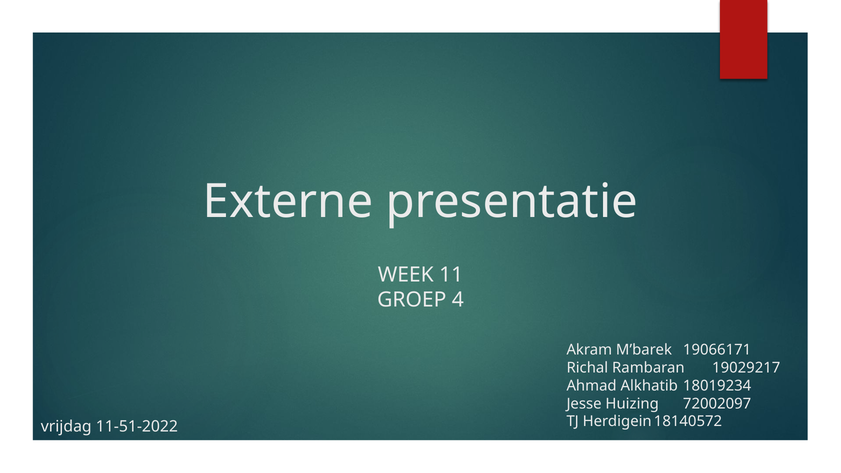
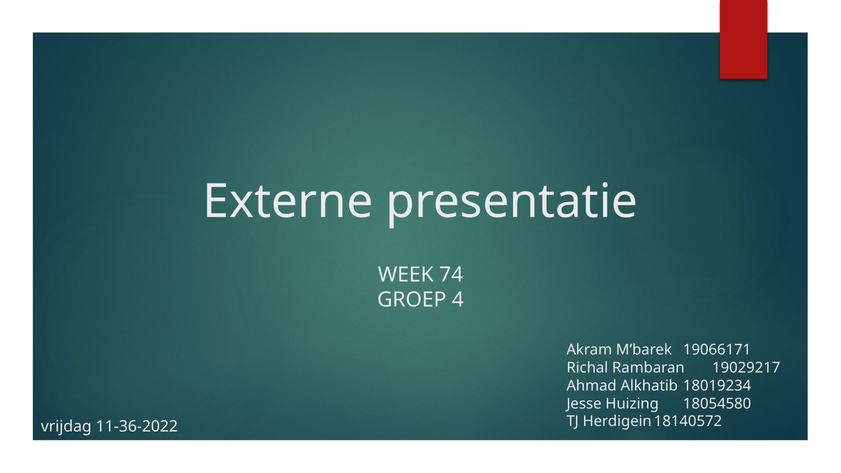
11: 11 -> 74
72002097: 72002097 -> 18054580
11-51-2022: 11-51-2022 -> 11-36-2022
